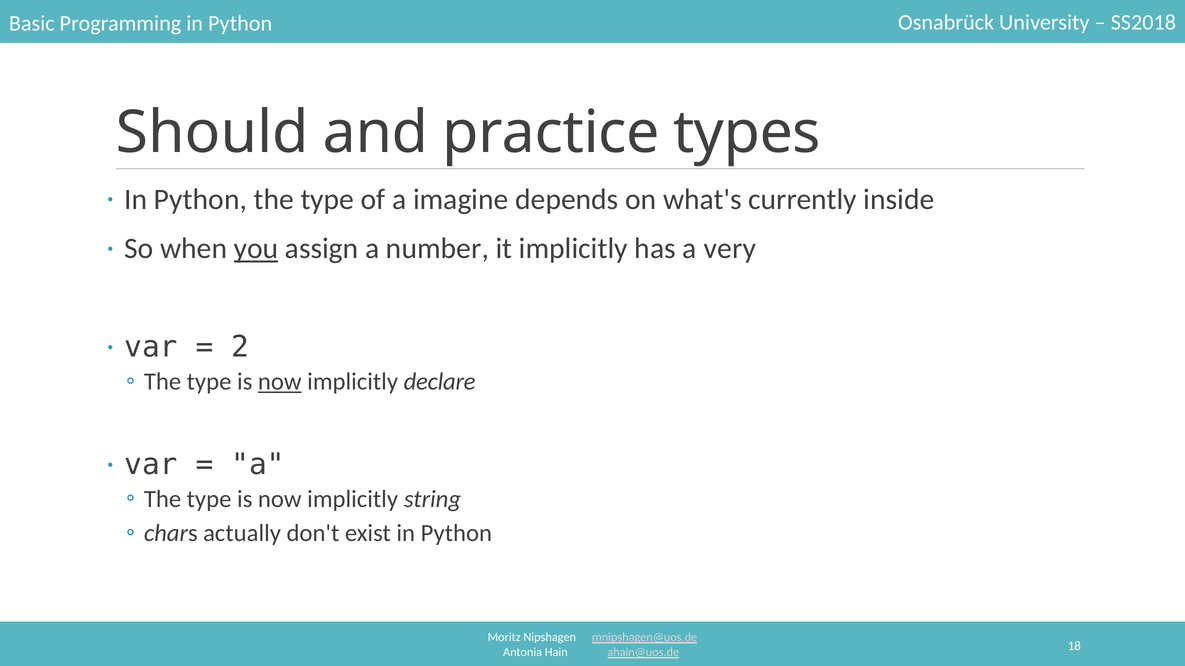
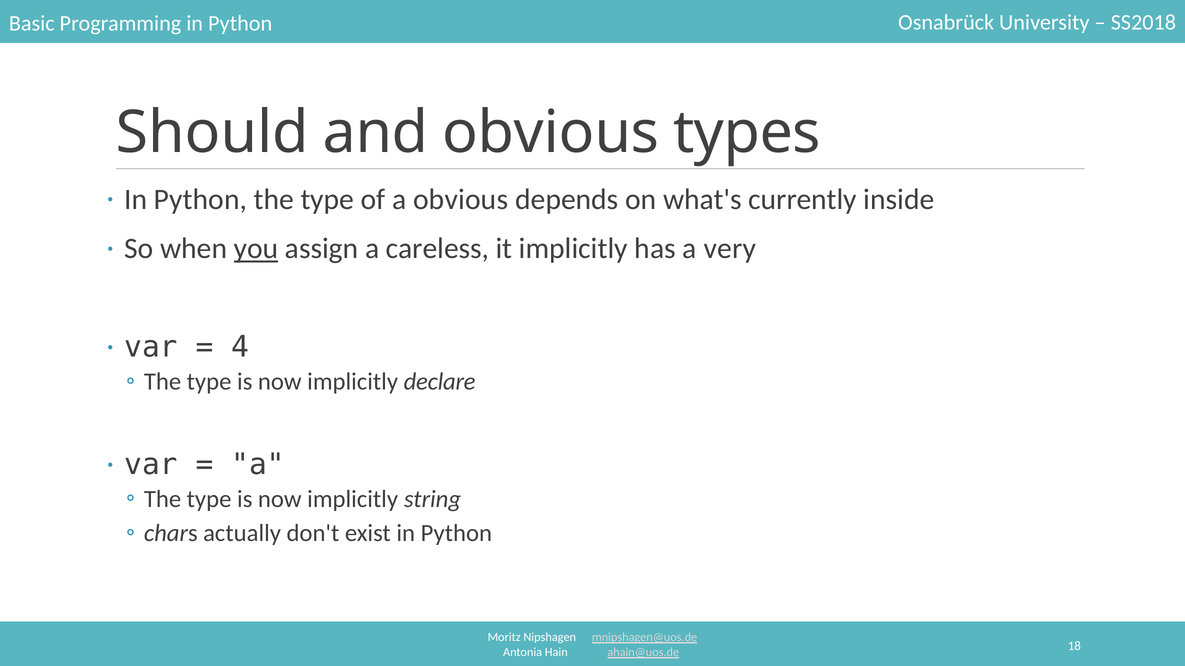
and practice: practice -> obvious
a imagine: imagine -> obvious
number: number -> careless
2: 2 -> 4
now at (280, 382) underline: present -> none
